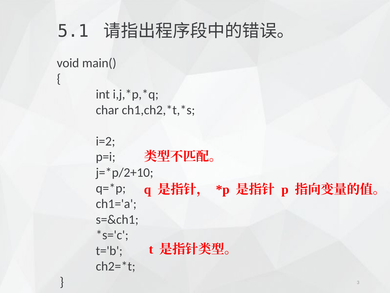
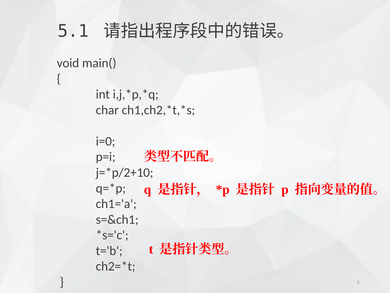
i=2: i=2 -> i=0
